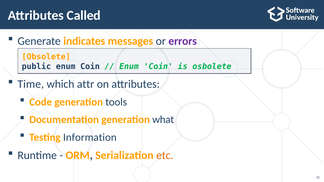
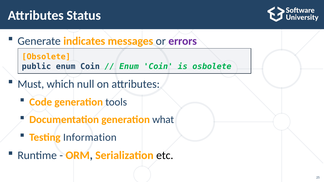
Called: Called -> Status
Time: Time -> Must
attr: attr -> null
etc colour: orange -> black
